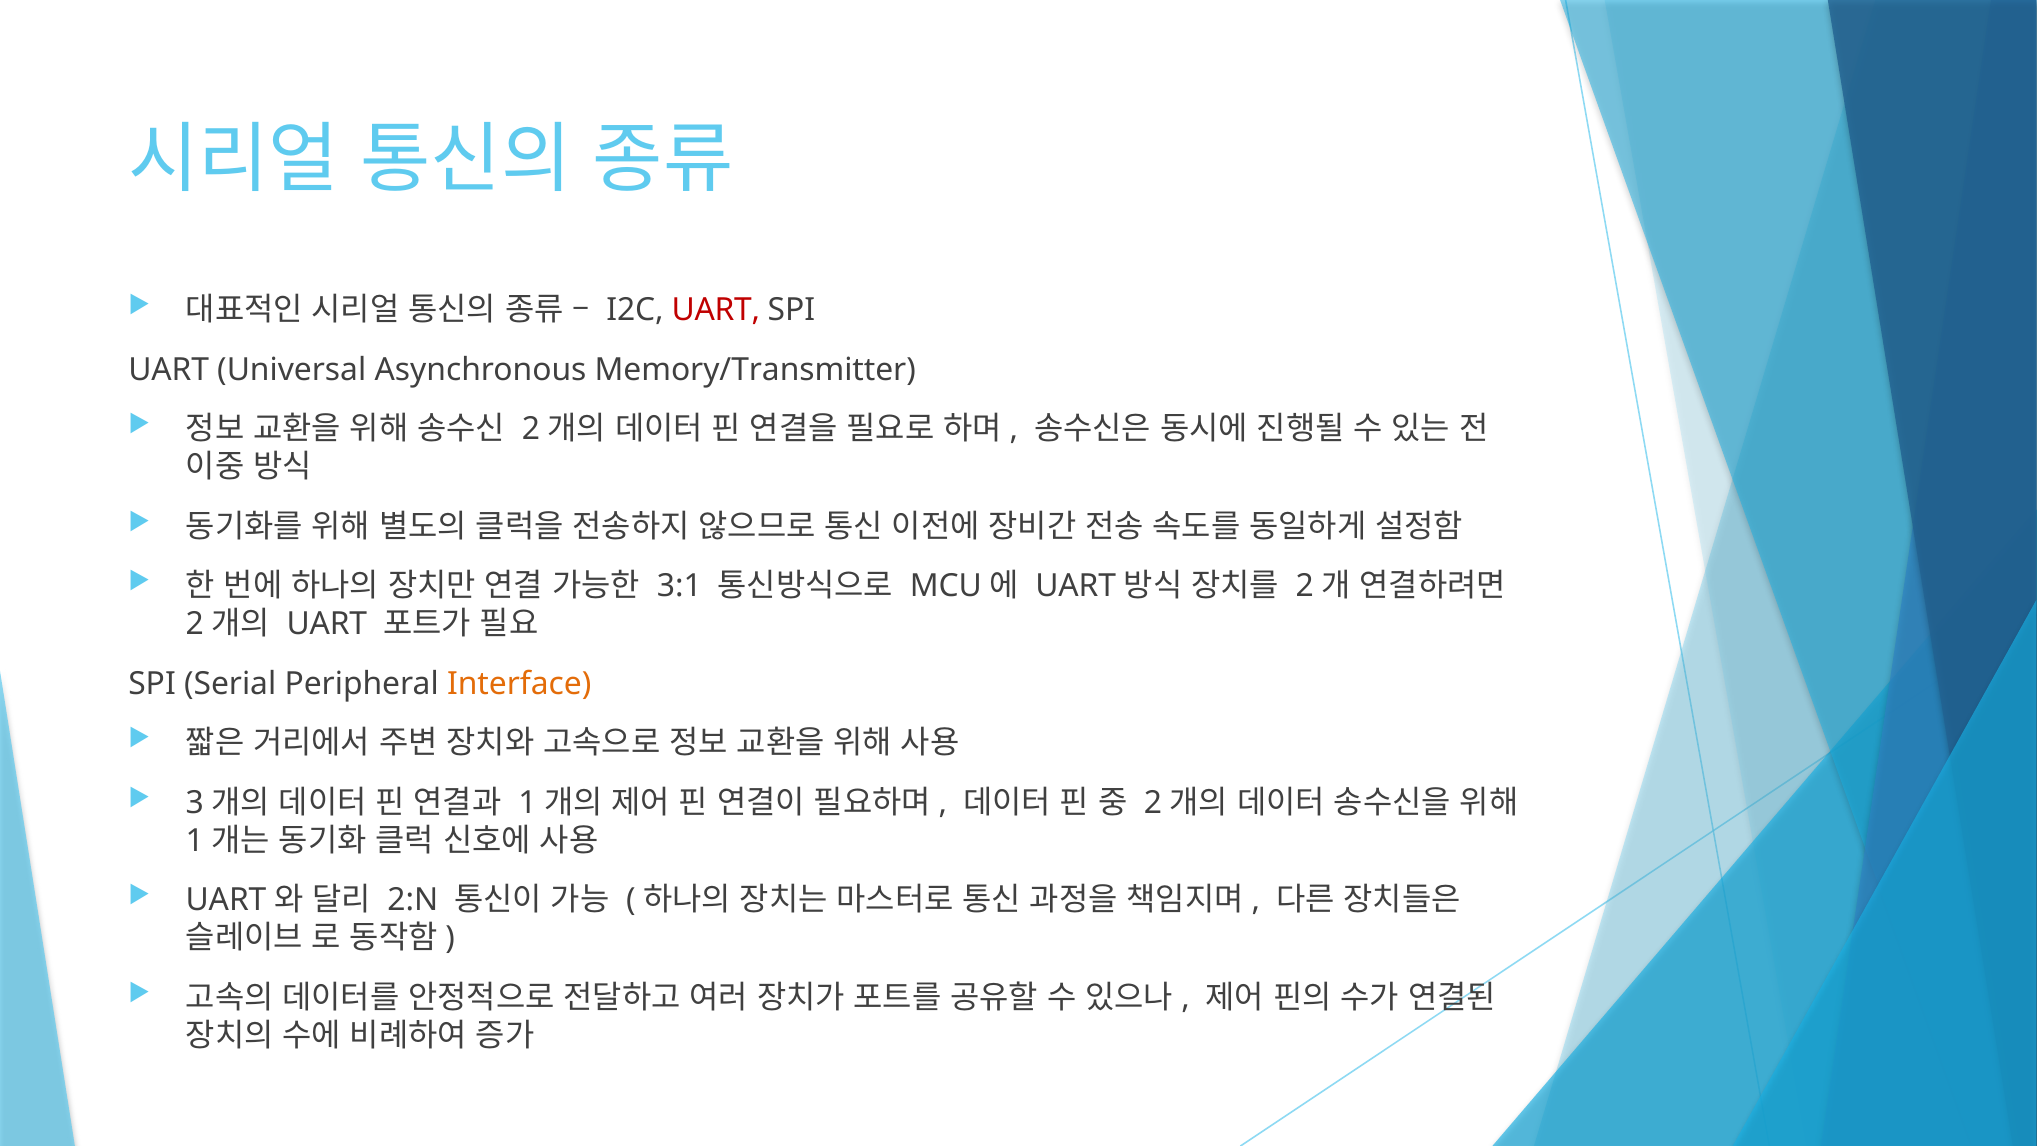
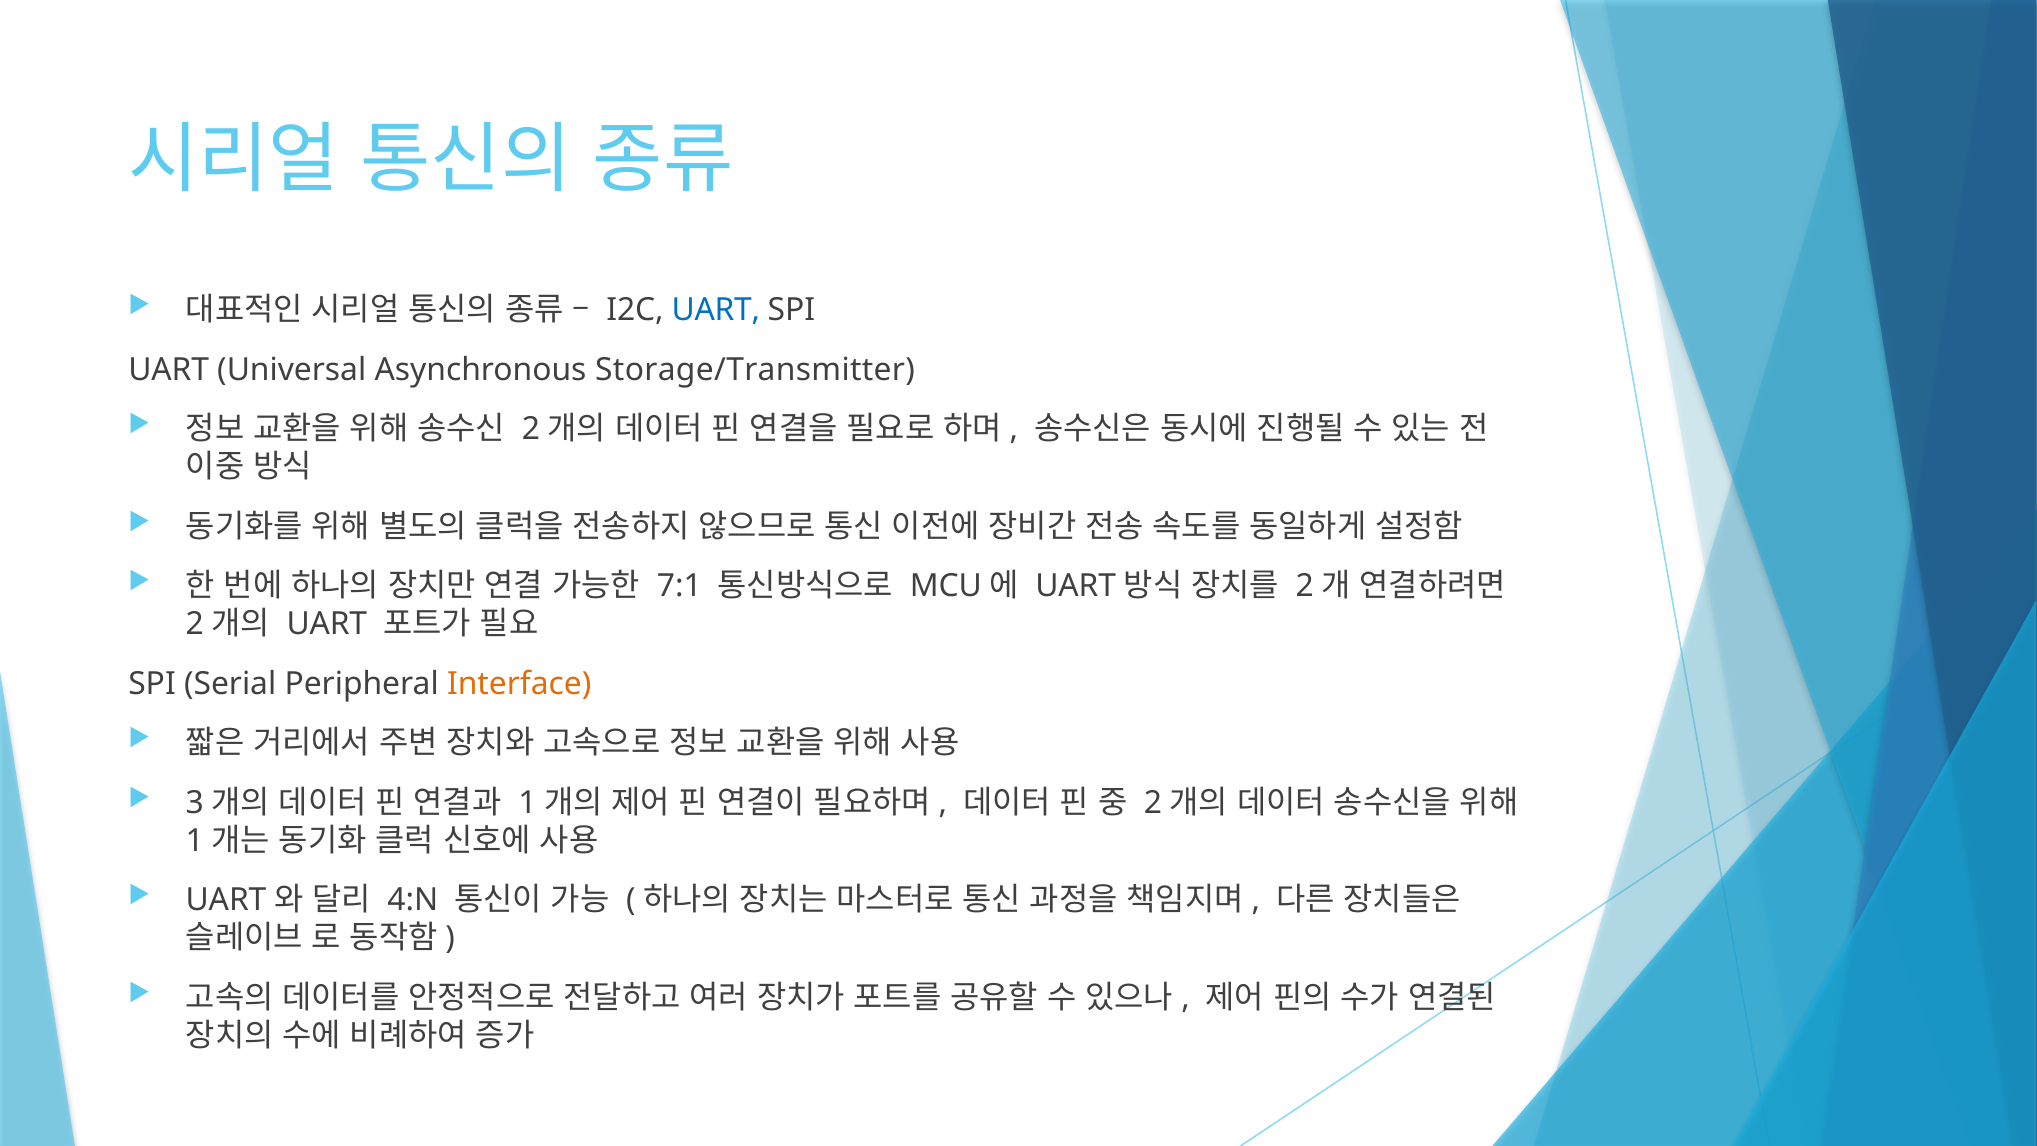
UART at (716, 310) colour: red -> blue
Memory/Transmitter: Memory/Transmitter -> Storage/Transmitter
3:1: 3:1 -> 7:1
2:N: 2:N -> 4:N
